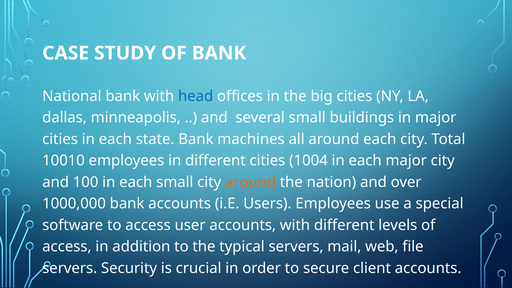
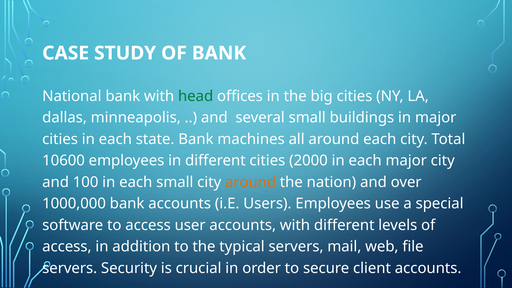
head colour: blue -> green
10010: 10010 -> 10600
1004: 1004 -> 2000
